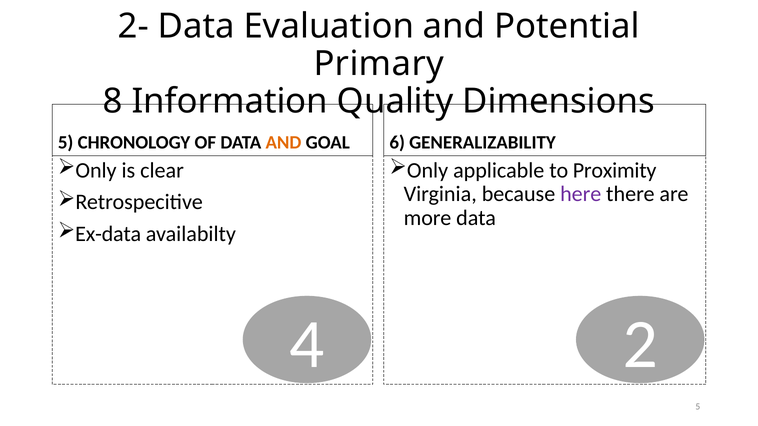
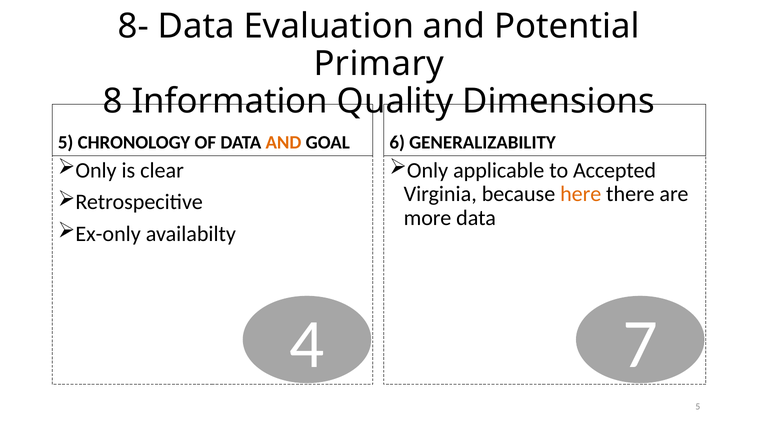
2-: 2- -> 8-
Proximity: Proximity -> Accepted
here colour: purple -> orange
Ex-data: Ex-data -> Ex-only
2: 2 -> 7
